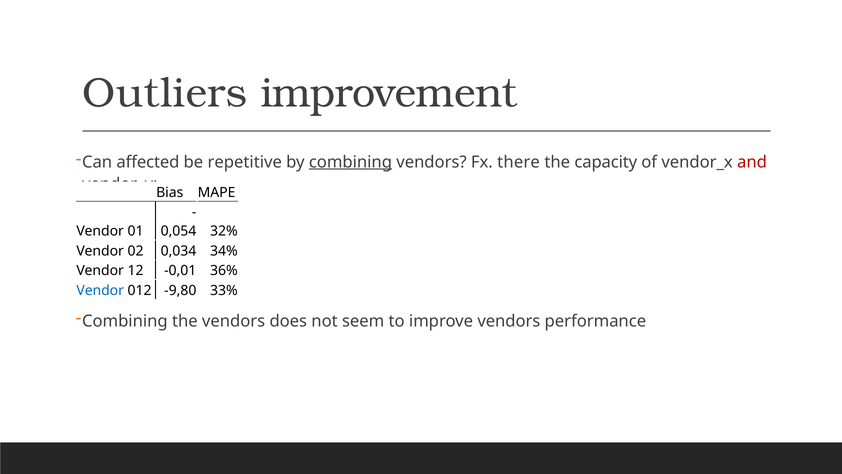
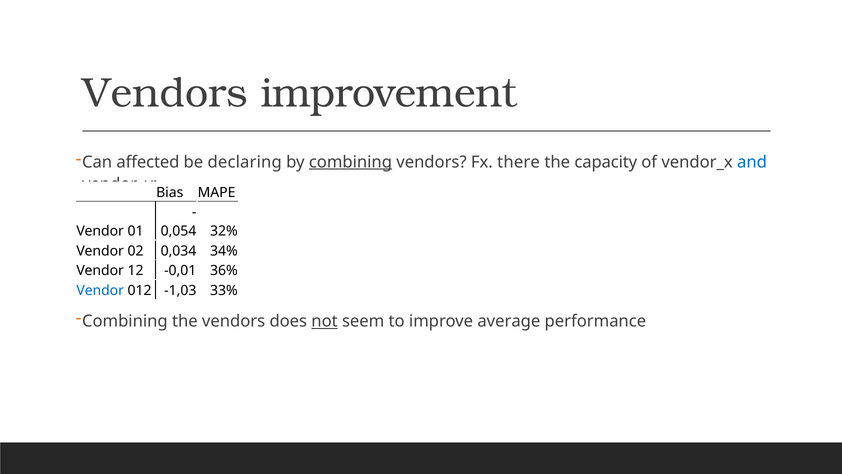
Outliers at (165, 93): Outliers -> Vendors
repetitive: repetitive -> declaring
and colour: red -> blue
-9,80: -9,80 -> -1,03
not underline: none -> present
improve vendors: vendors -> average
